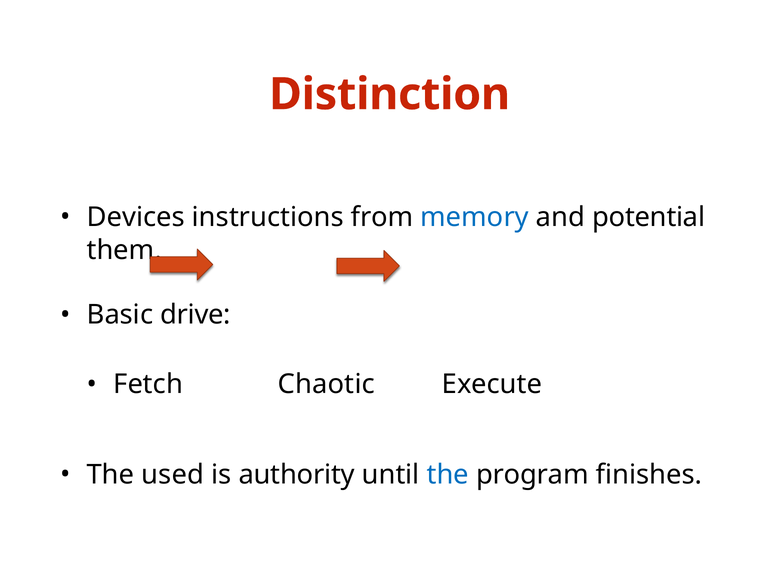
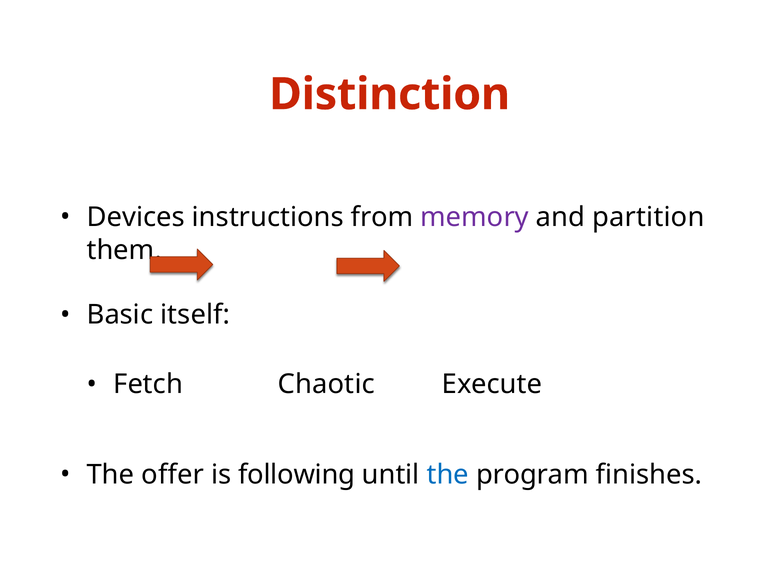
memory colour: blue -> purple
potential: potential -> partition
drive: drive -> itself
used: used -> offer
authority: authority -> following
